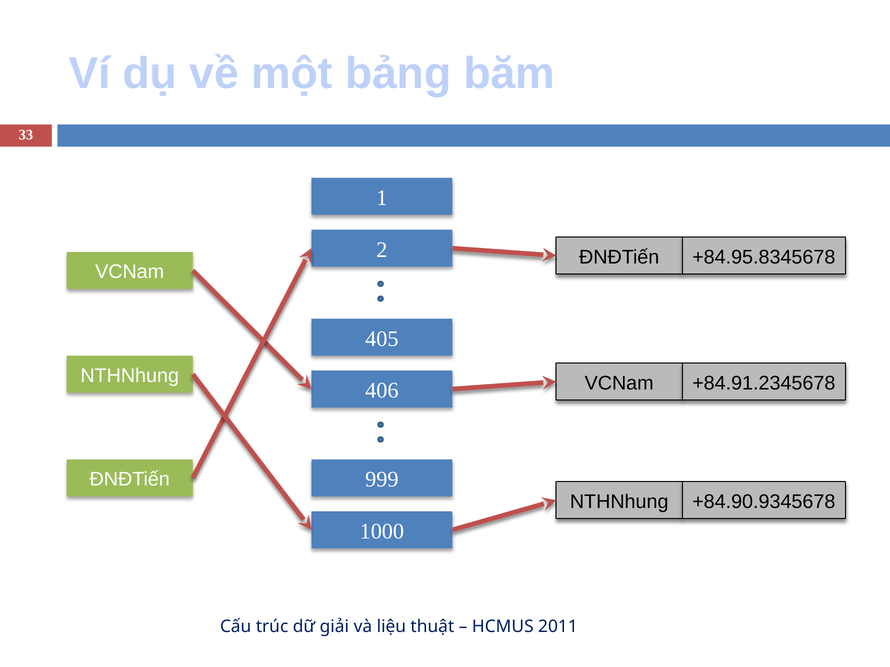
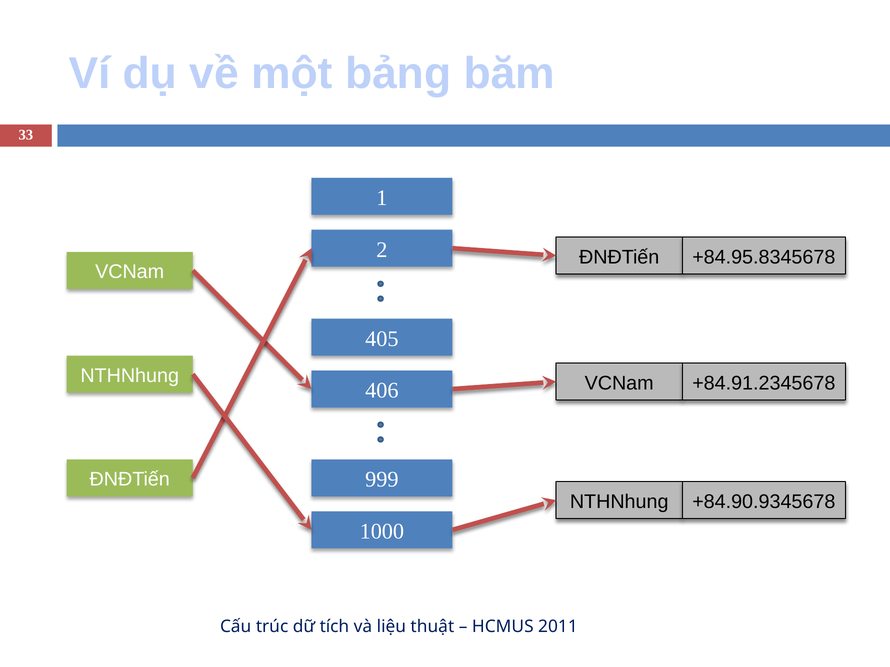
giải: giải -> tích
